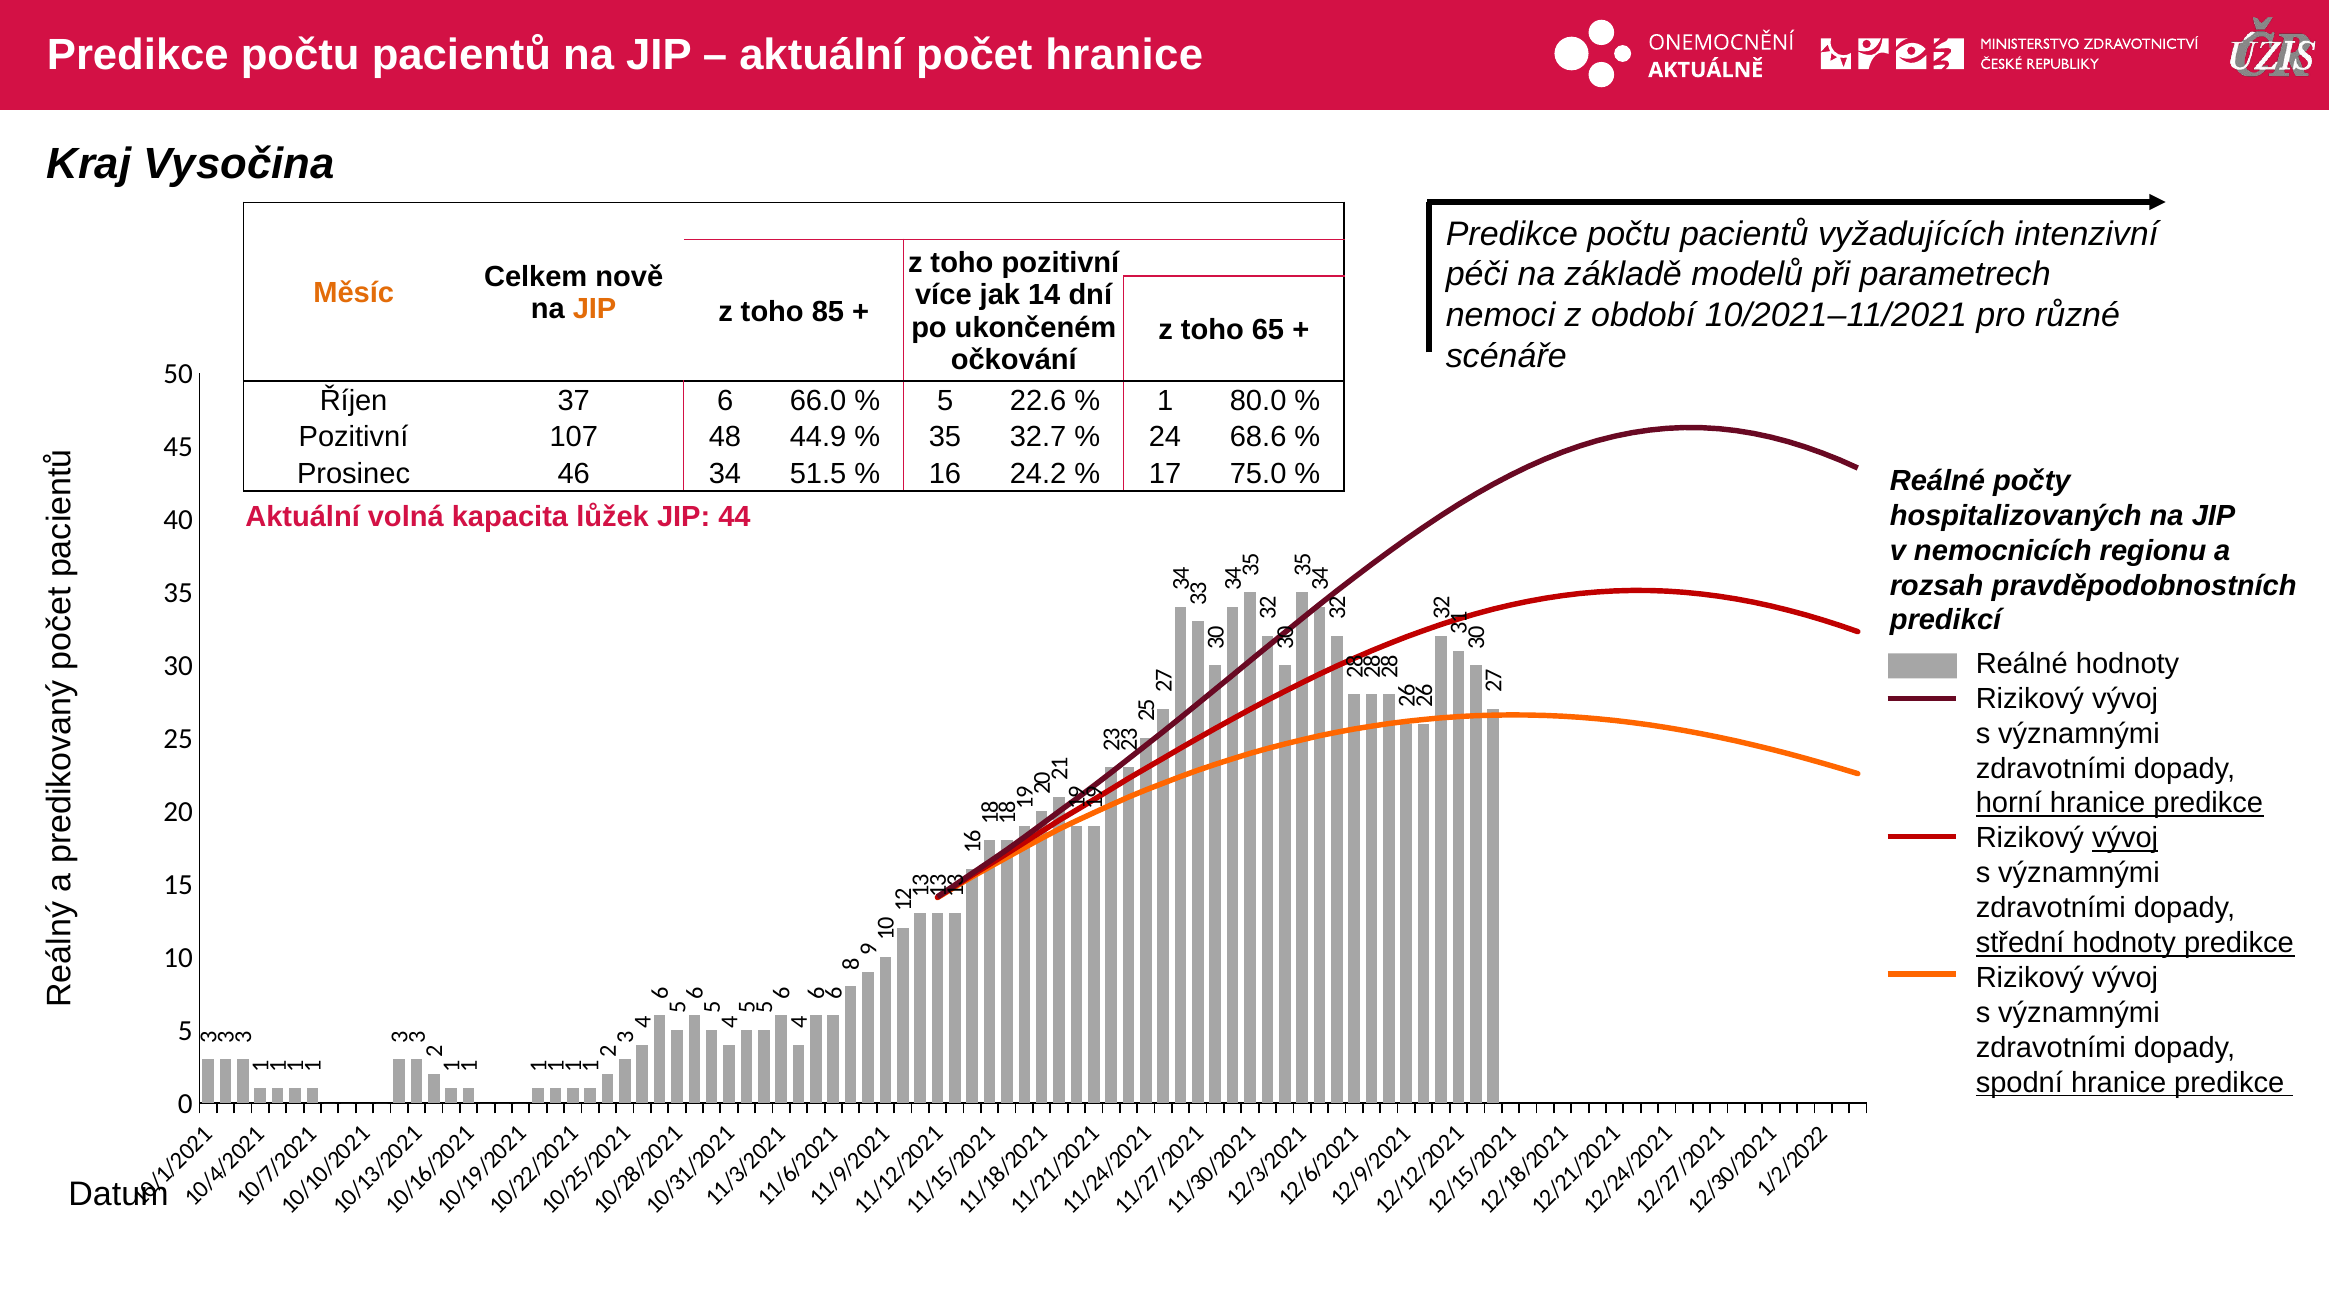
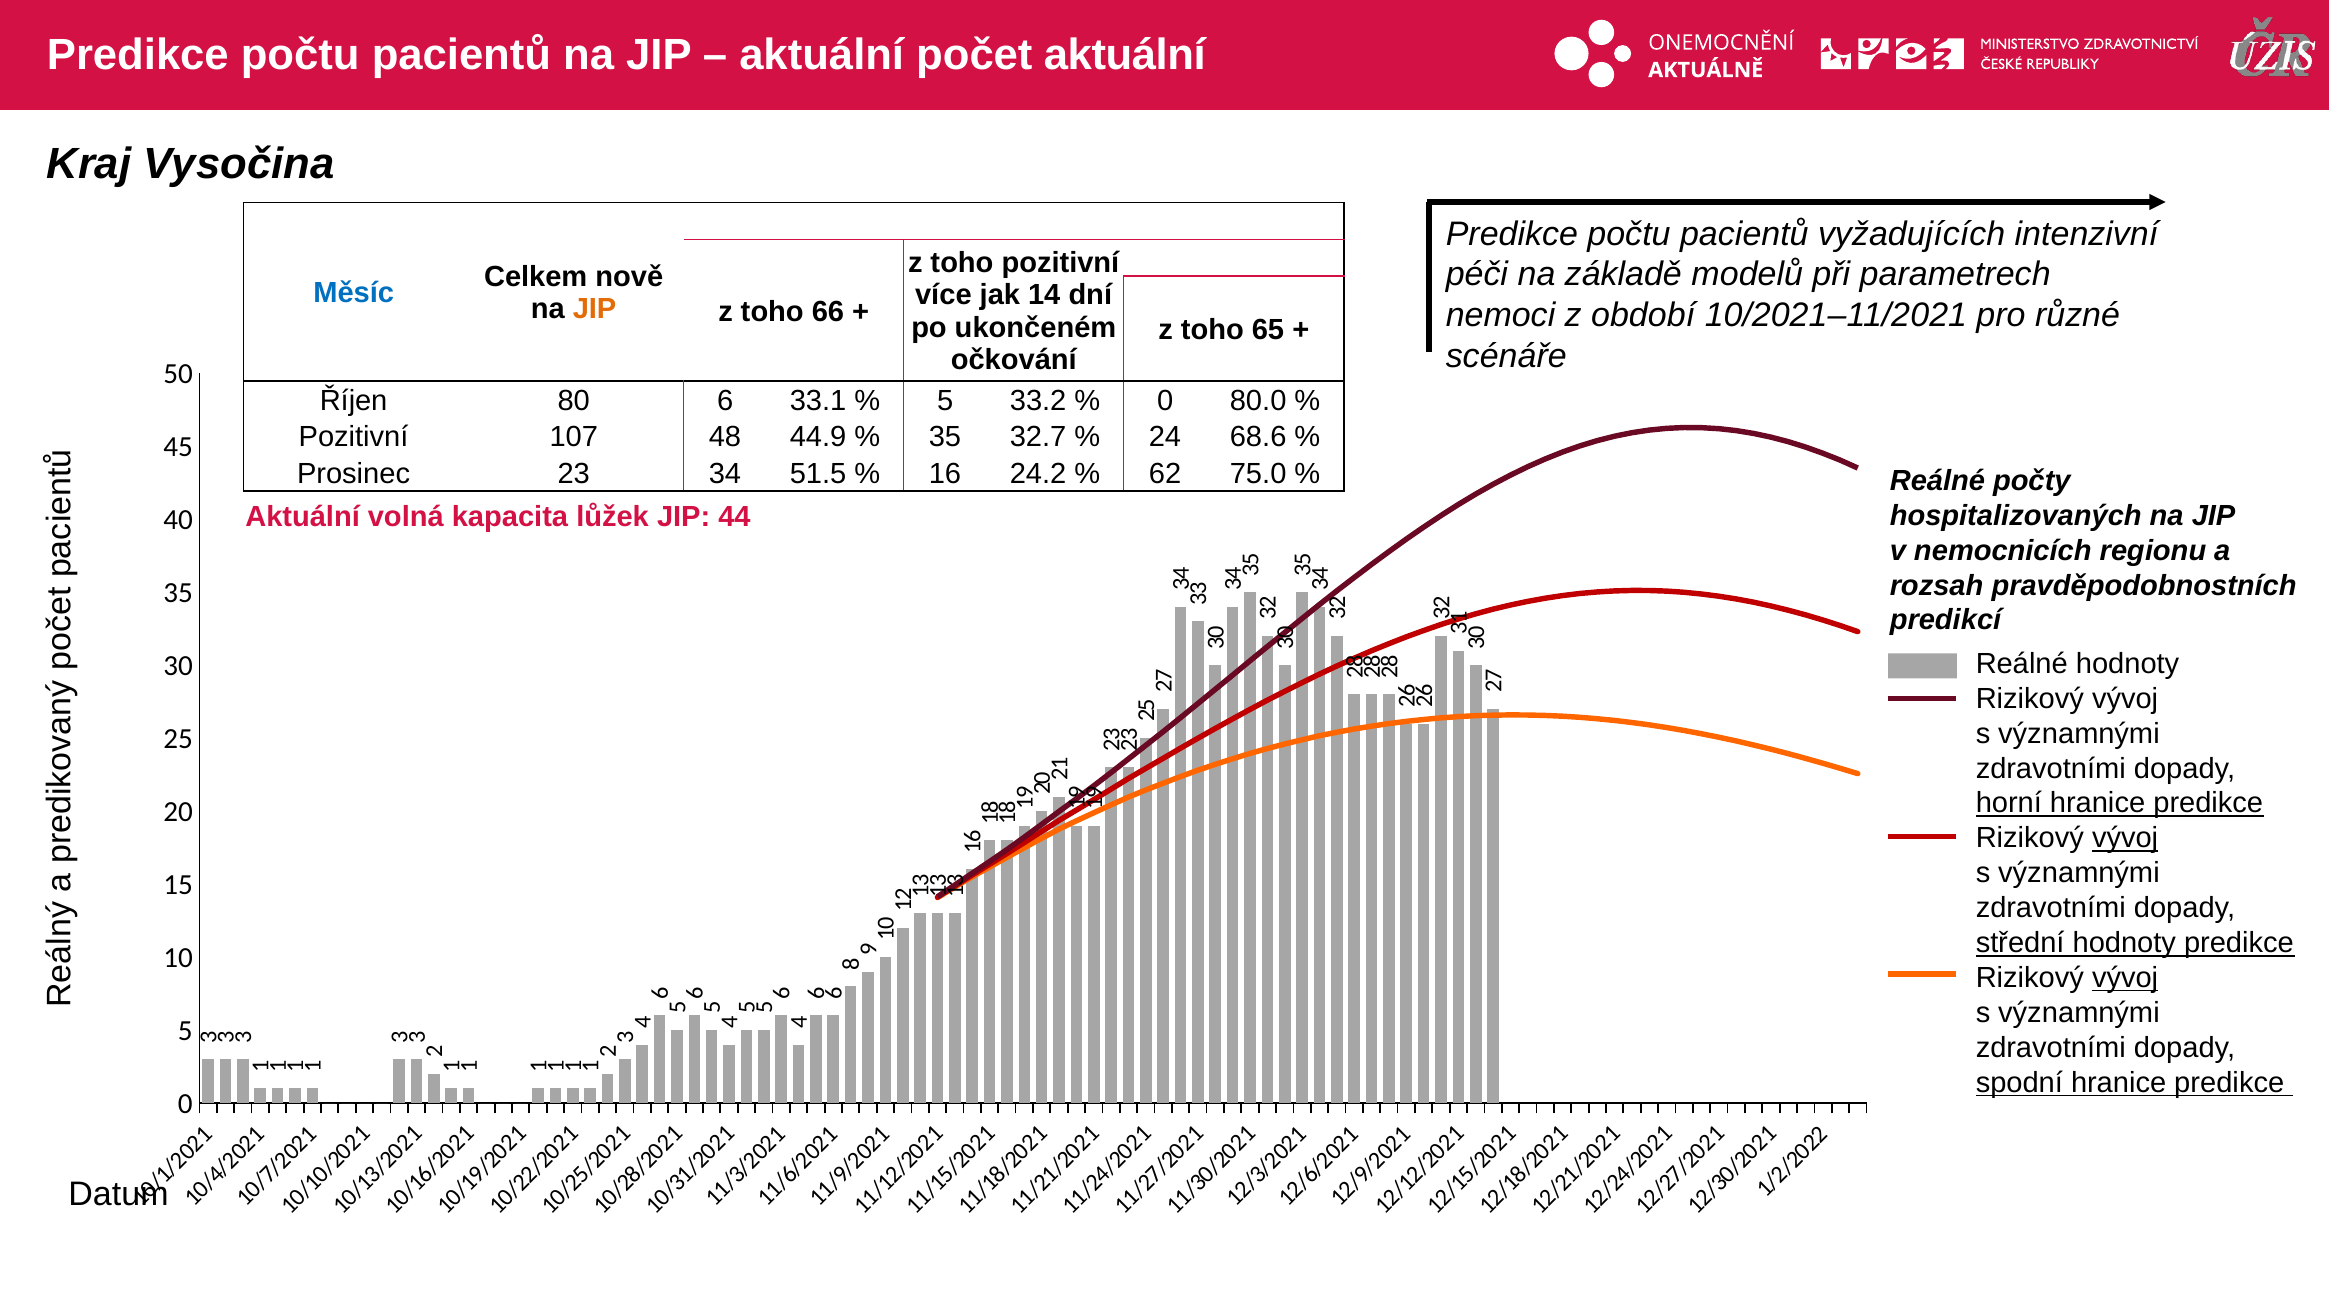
počet hranice: hranice -> aktuální
Měsíc colour: orange -> blue
85: 85 -> 66
37: 37 -> 80
66.0: 66.0 -> 33.1
22.6: 22.6 -> 33.2
1 at (1165, 401): 1 -> 0
46: 46 -> 23
17: 17 -> 62
vývoj at (2125, 978) underline: none -> present
